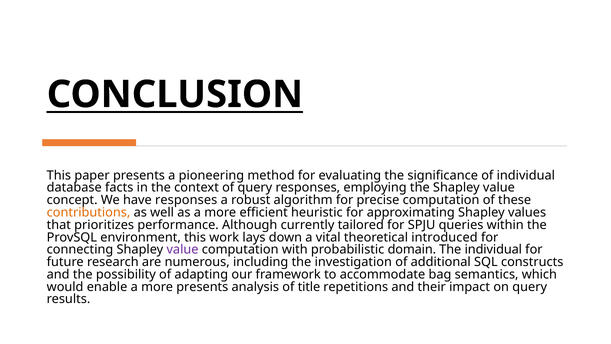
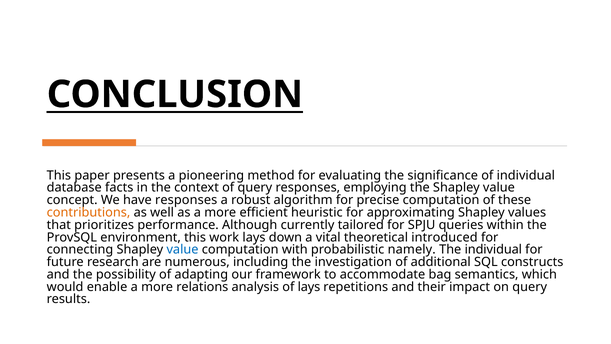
value at (182, 249) colour: purple -> blue
domain: domain -> namely
more presents: presents -> relations
of title: title -> lays
